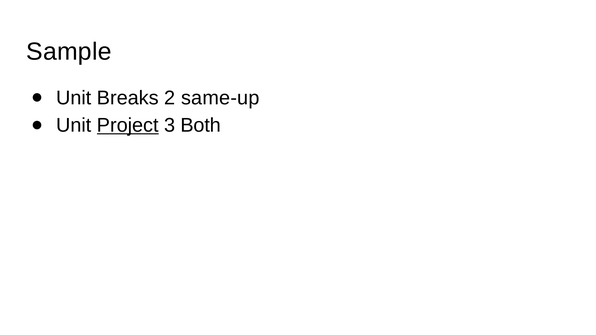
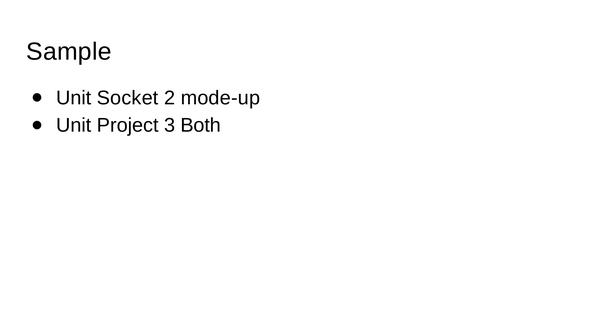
Breaks: Breaks -> Socket
same-up: same-up -> mode-up
Project underline: present -> none
